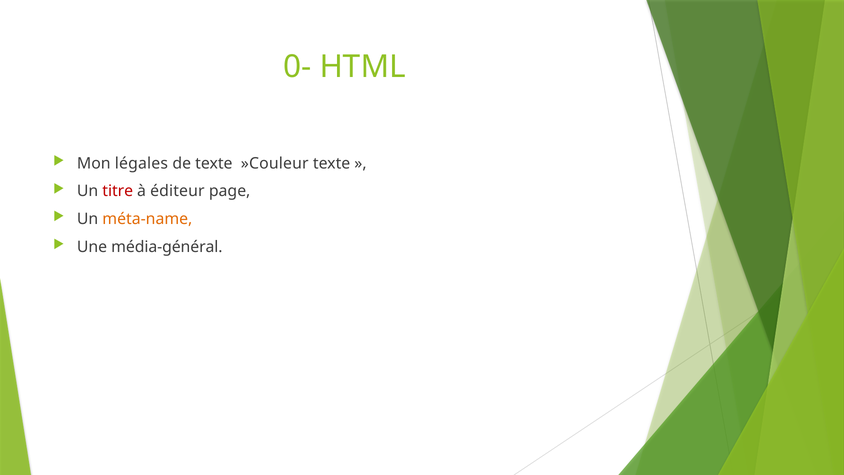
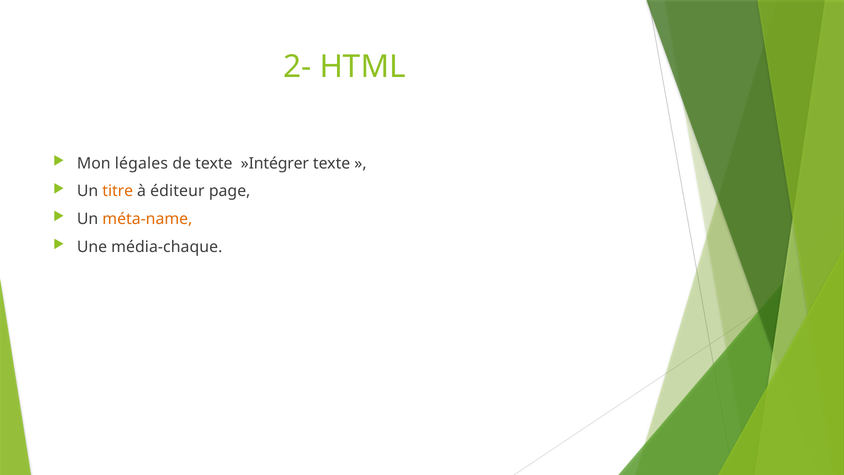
0-: 0- -> 2-
»Couleur: »Couleur -> »Intégrer
titre colour: red -> orange
média-général: média-général -> média-chaque
